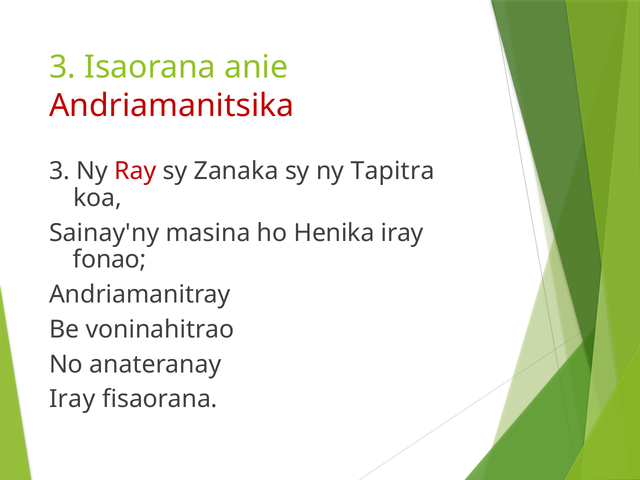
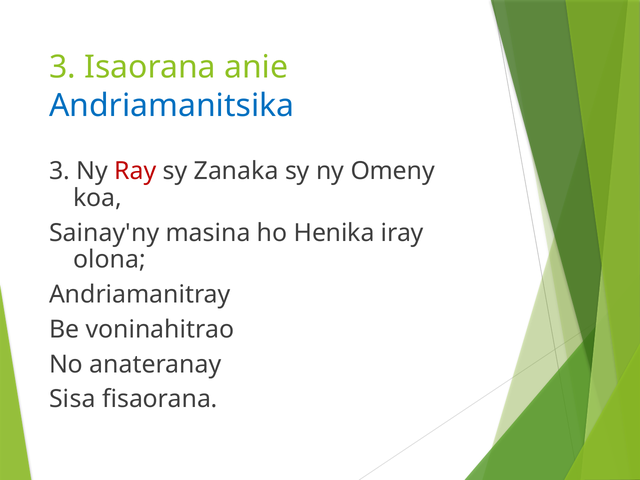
Andriamanitsika colour: red -> blue
Tapitra: Tapitra -> Omeny
fonao: fonao -> olona
Iray at (72, 399): Iray -> Sisa
